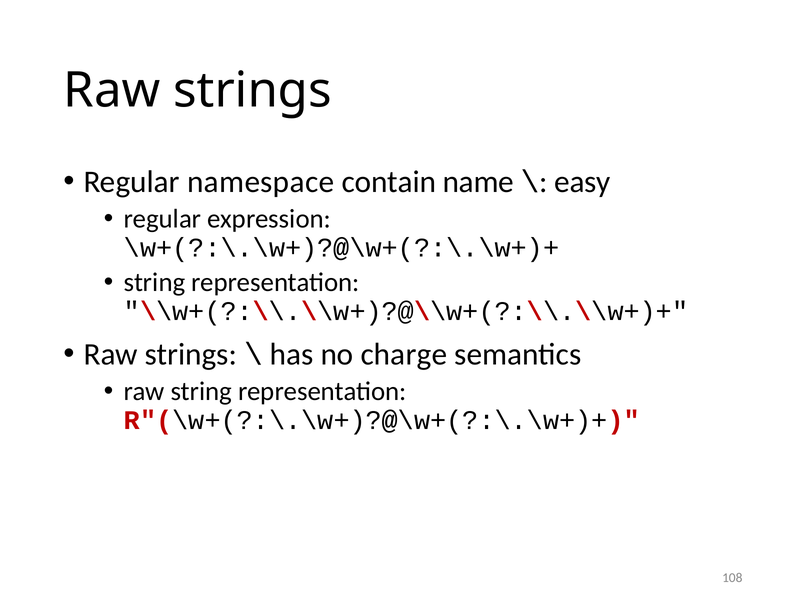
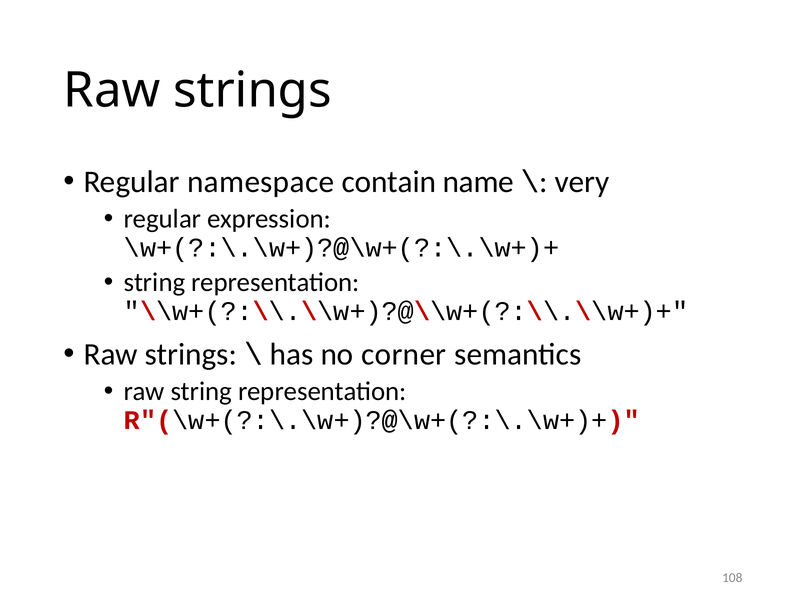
easy: easy -> very
charge: charge -> corner
